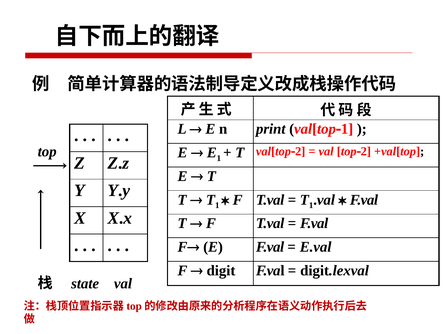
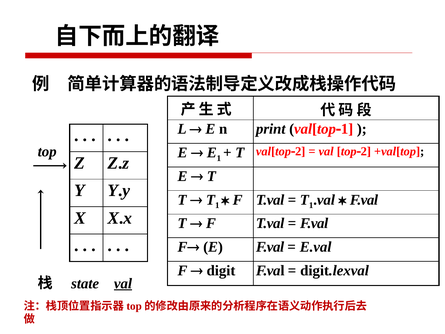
val at (123, 283) underline: none -> present
